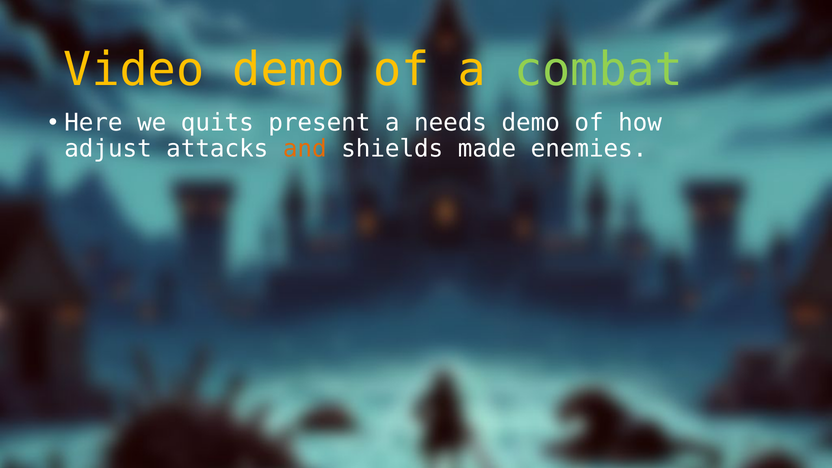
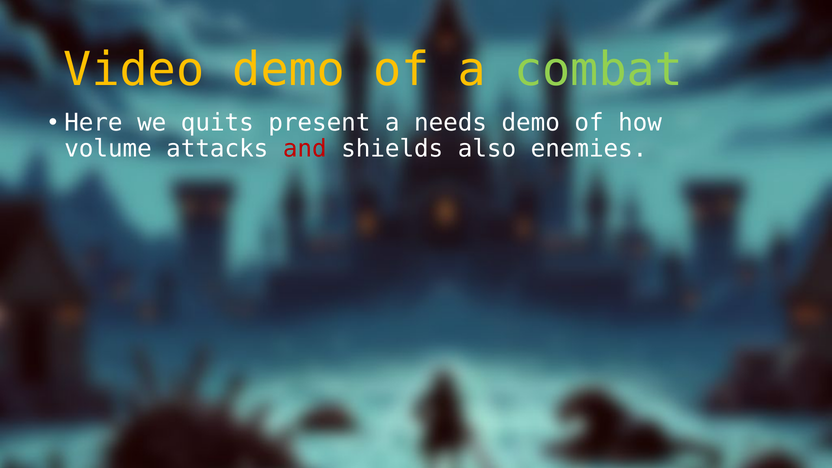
adjust: adjust -> volume
and colour: orange -> red
made: made -> also
